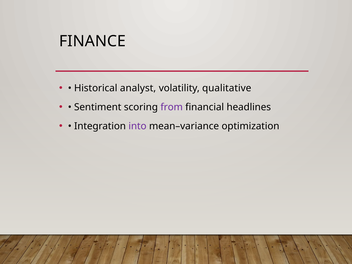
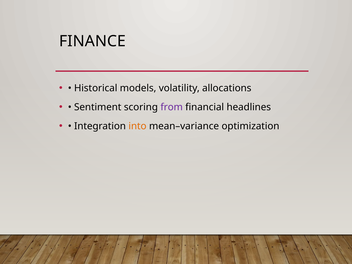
analyst: analyst -> models
qualitative: qualitative -> allocations
into colour: purple -> orange
